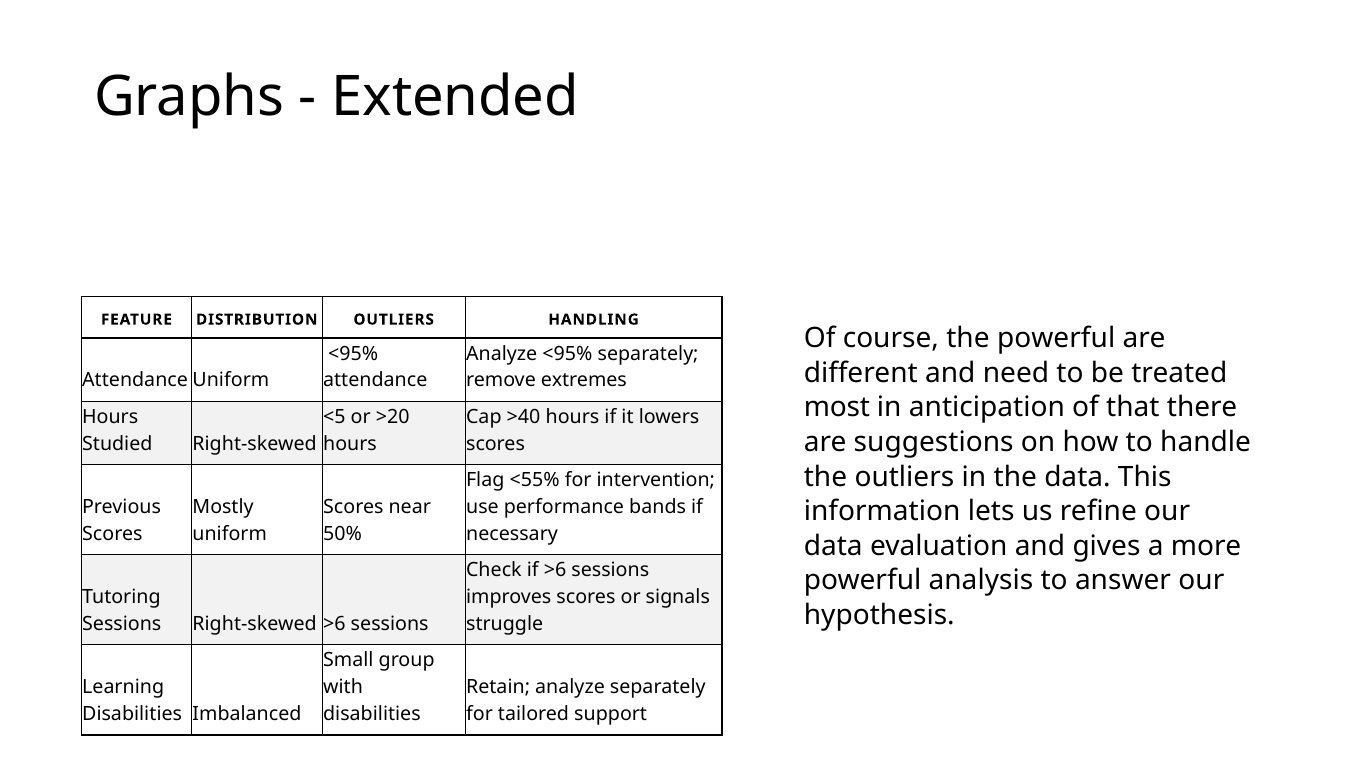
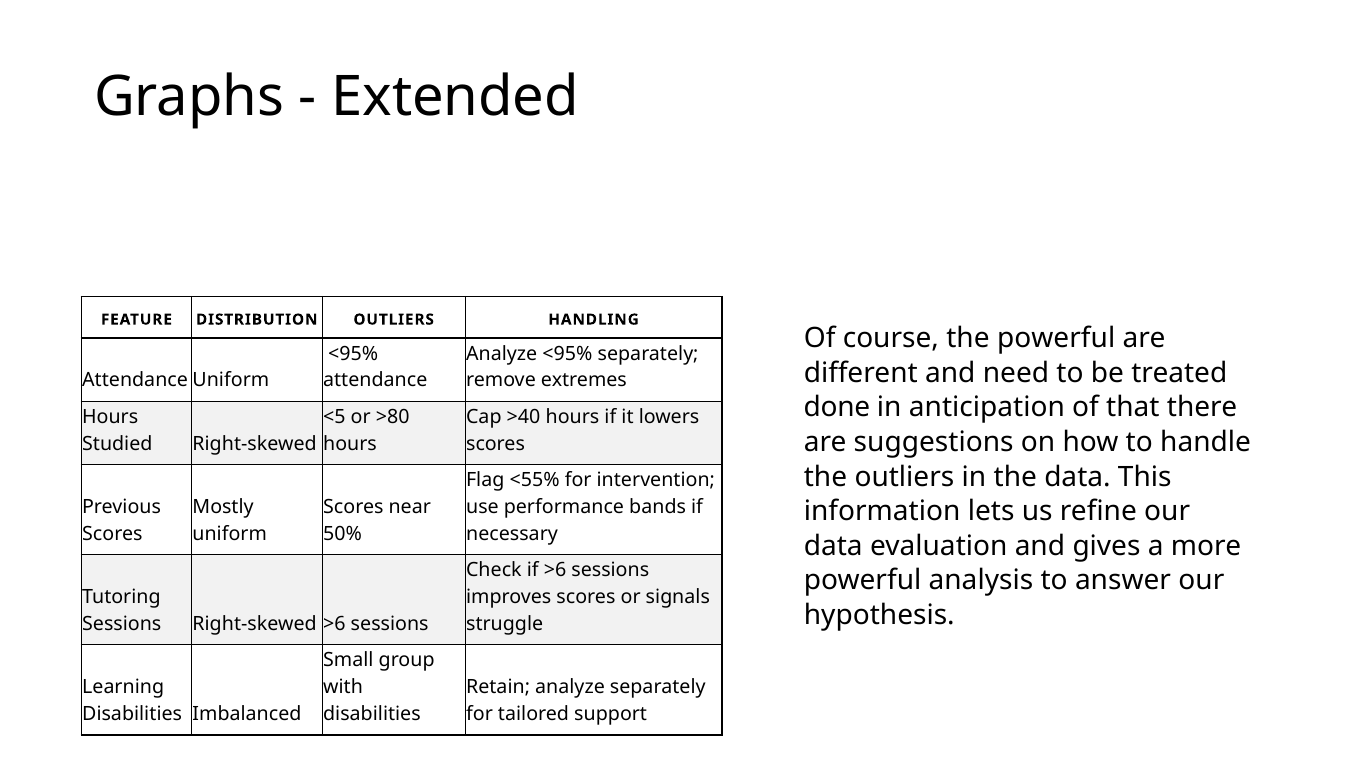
most: most -> done
>20: >20 -> >80
